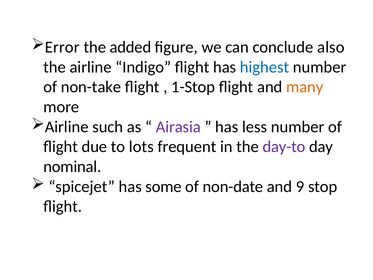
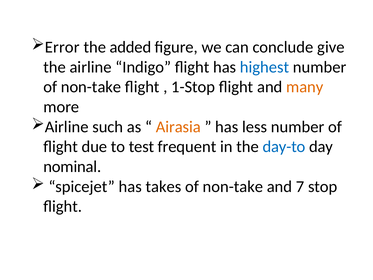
also: also -> give
Airasia colour: purple -> orange
lots: lots -> test
day-to colour: purple -> blue
some: some -> takes
non-date at (233, 186): non-date -> non-take
9: 9 -> 7
